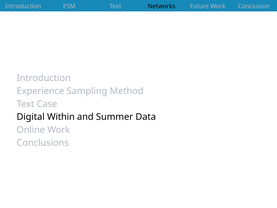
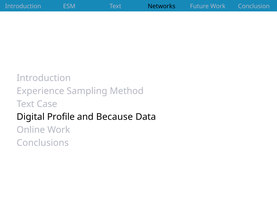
Within: Within -> Profile
Summer: Summer -> Because
